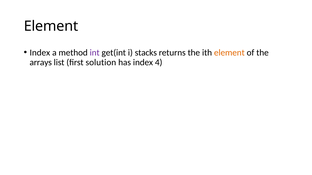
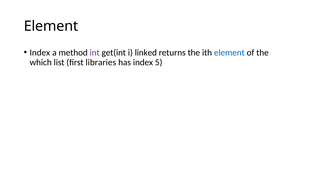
stacks: stacks -> linked
element at (229, 53) colour: orange -> blue
arrays: arrays -> which
solution: solution -> libraries
4: 4 -> 5
